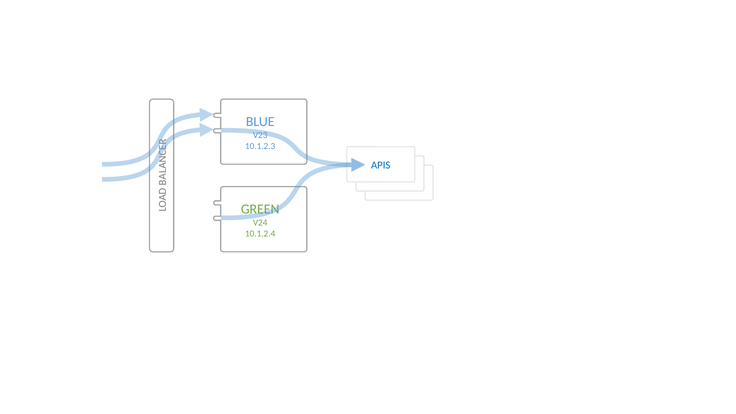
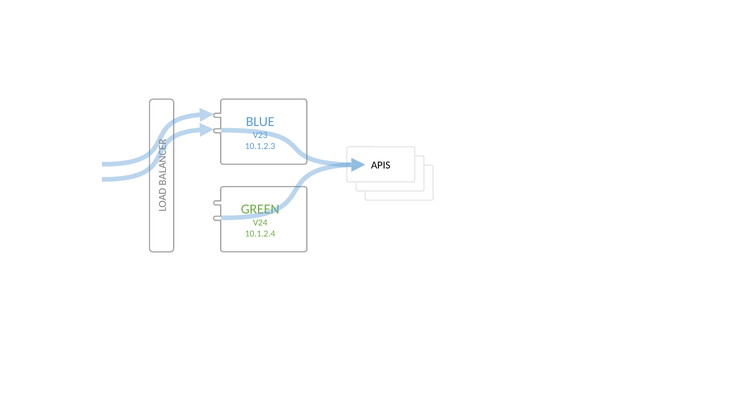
APIS colour: blue -> black
